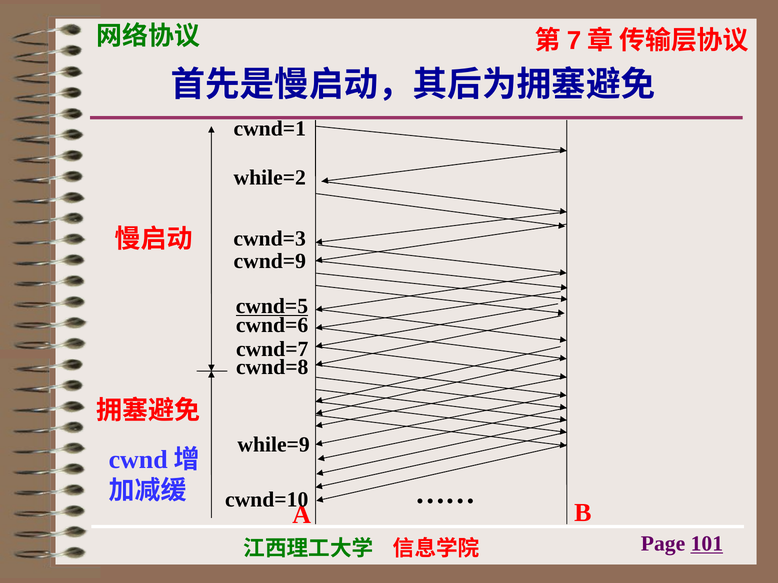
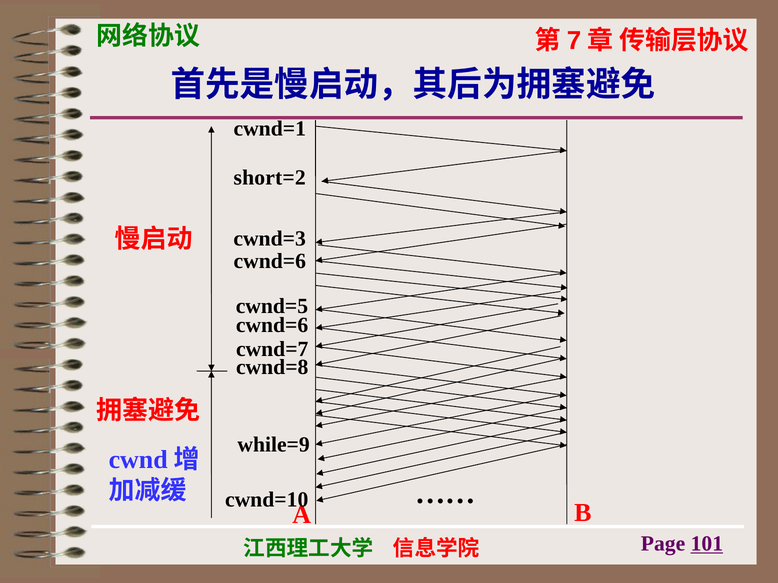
while=2: while=2 -> short=2
cwnd=9 at (270, 261): cwnd=9 -> cwnd=6
cwnd=5 underline: present -> none
